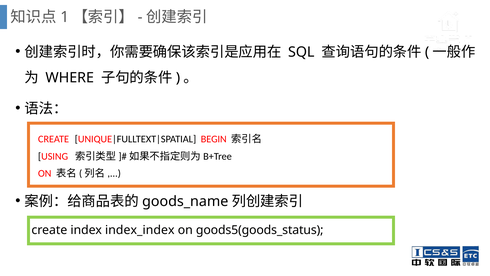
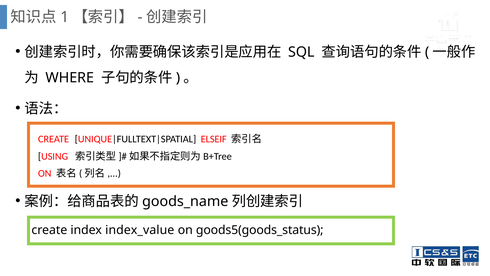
BEGIN: BEGIN -> ELSEIF
index_index: index_index -> index_value
